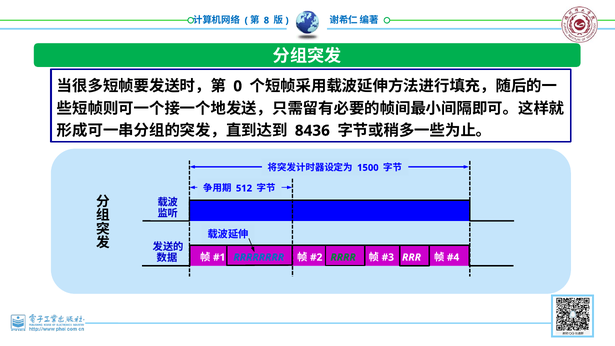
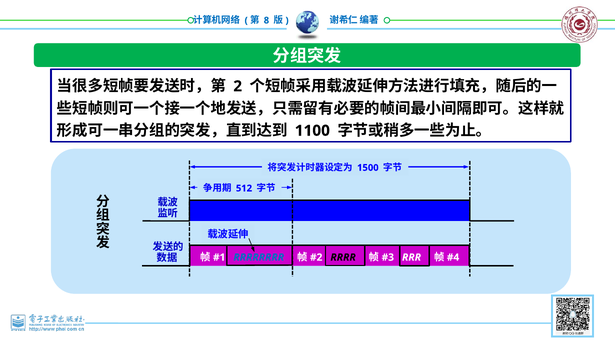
0: 0 -> 2
8436: 8436 -> 1100
RRRR colour: green -> black
